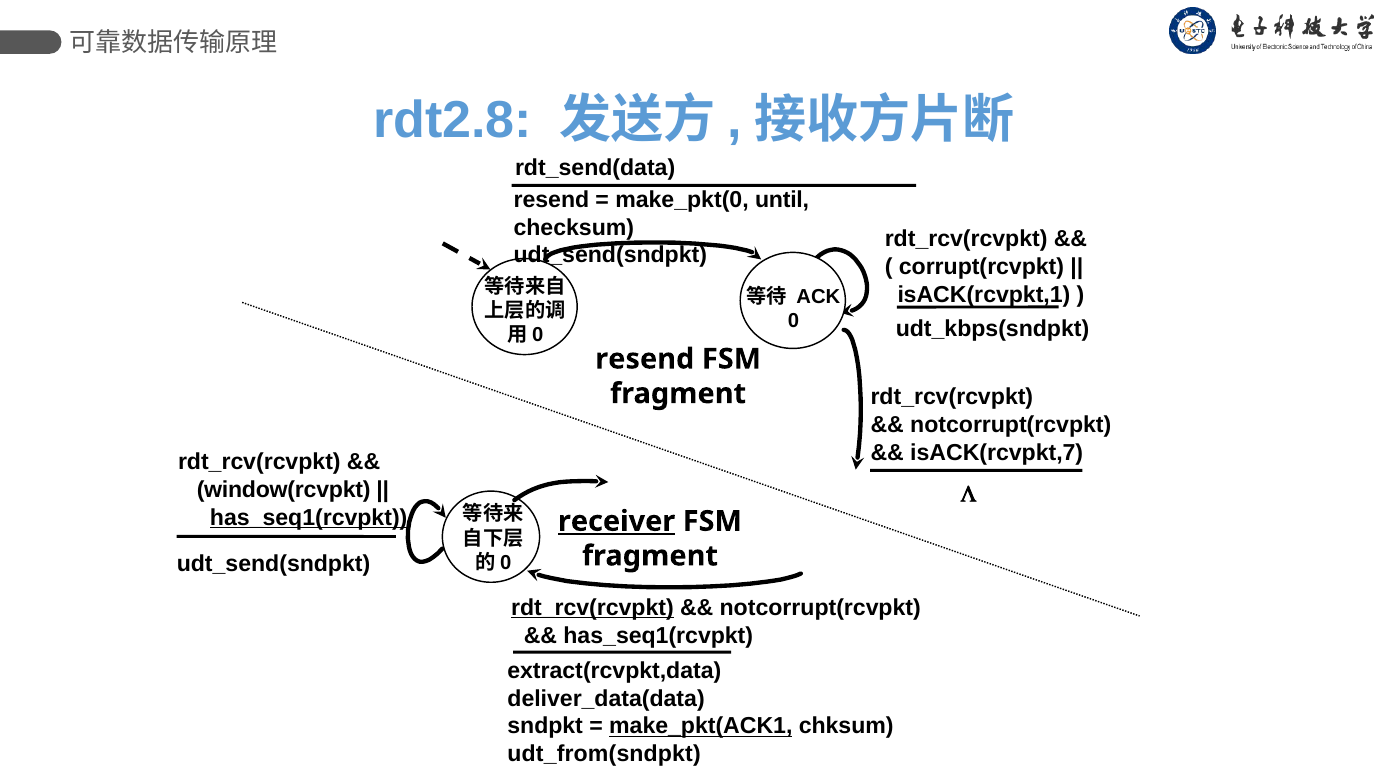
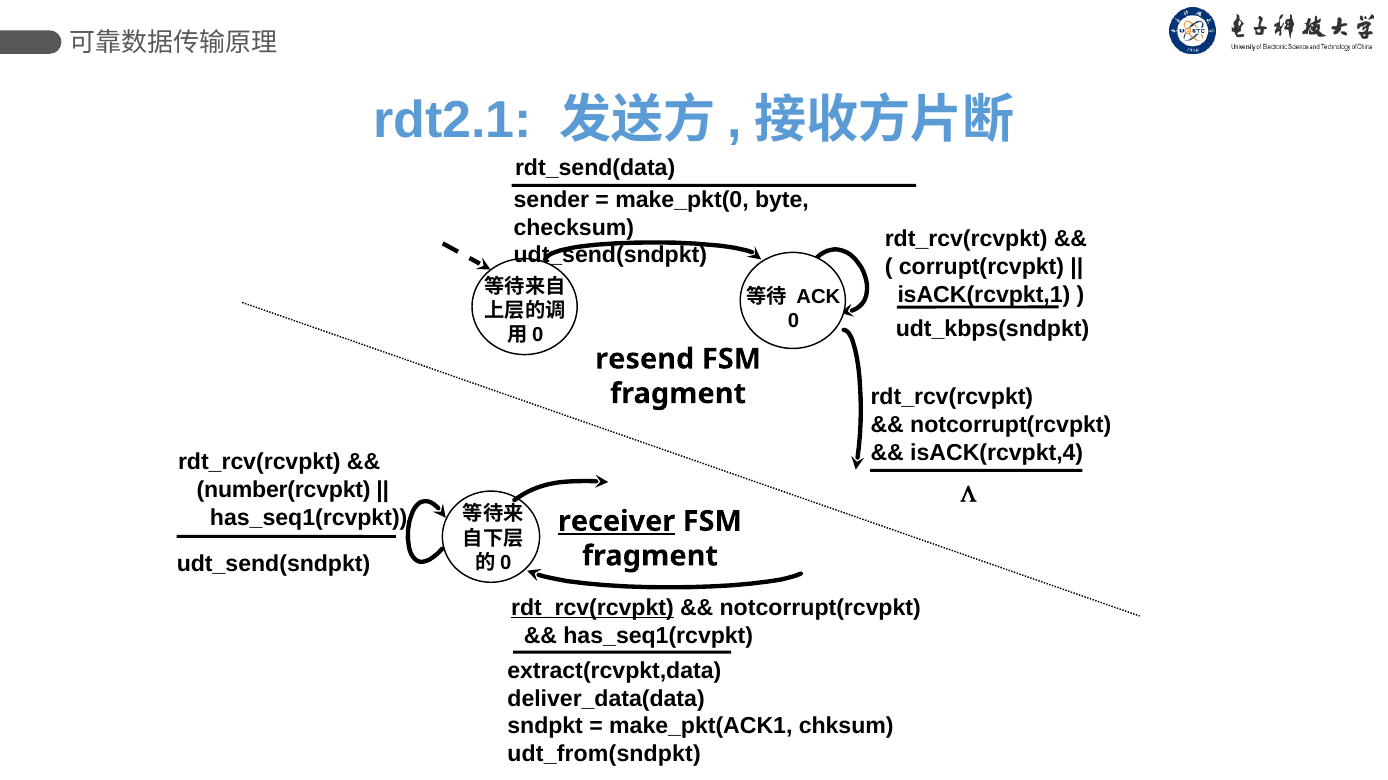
rdt2.8: rdt2.8 -> rdt2.1
resend at (551, 200): resend -> sender
until: until -> byte
isACK(rcvpkt,7: isACK(rcvpkt,7 -> isACK(rcvpkt,4
window(rcvpkt: window(rcvpkt -> number(rcvpkt
has_seq1(rcvpkt at (309, 518) underline: present -> none
make_pkt(ACK1 underline: present -> none
